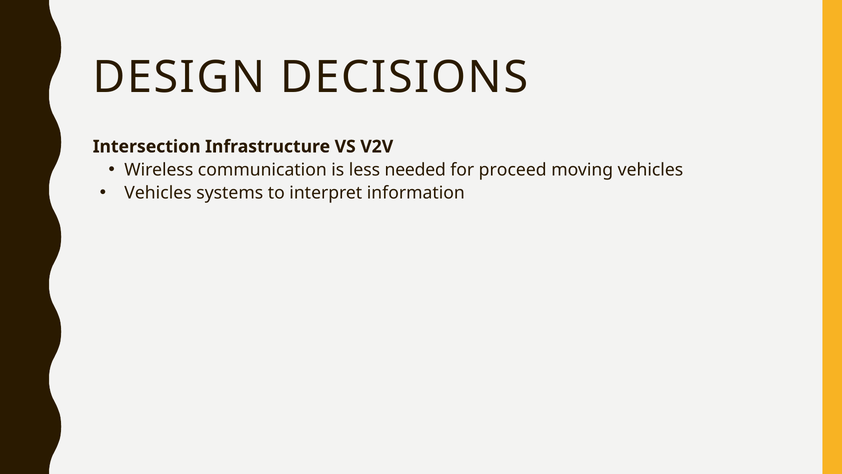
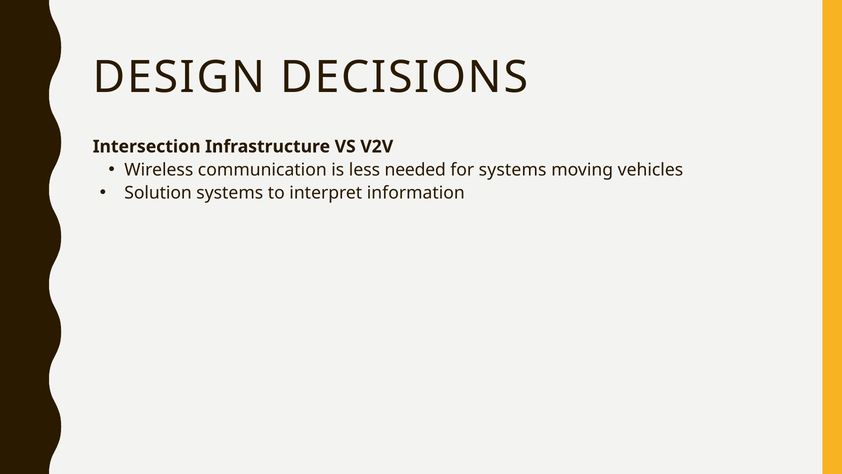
for proceed: proceed -> systems
Vehicles at (158, 193): Vehicles -> Solution
